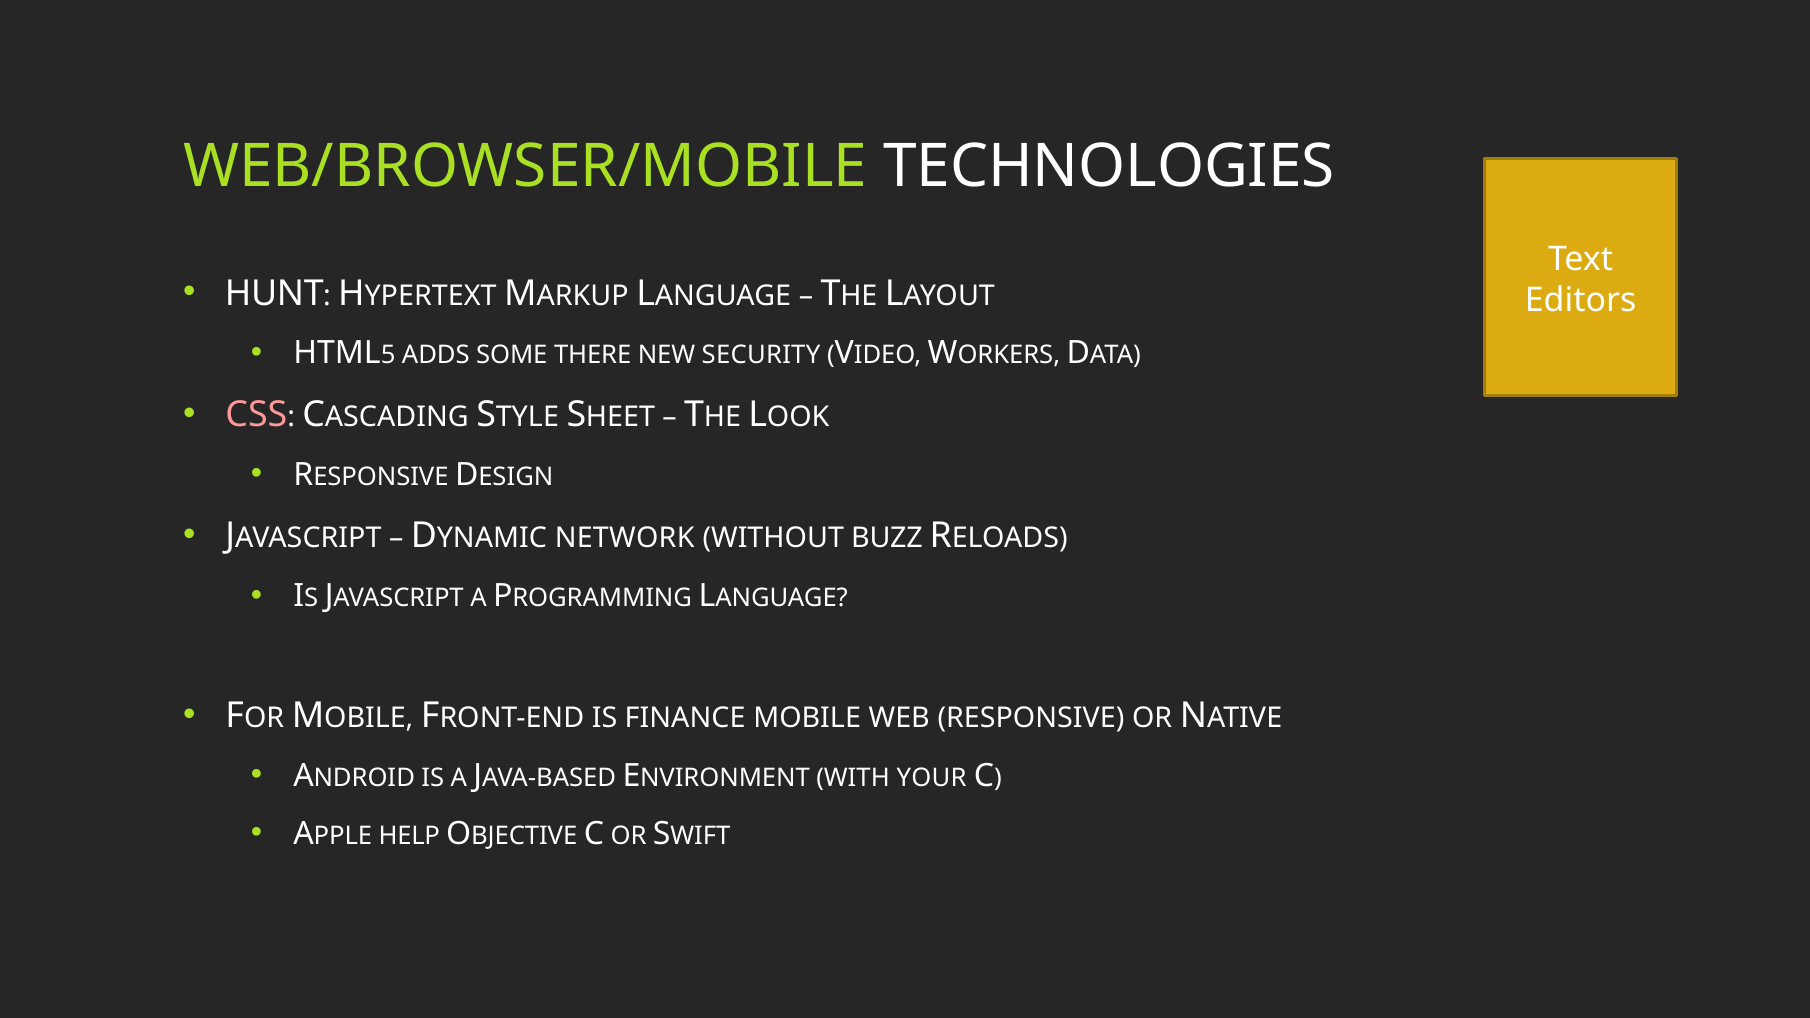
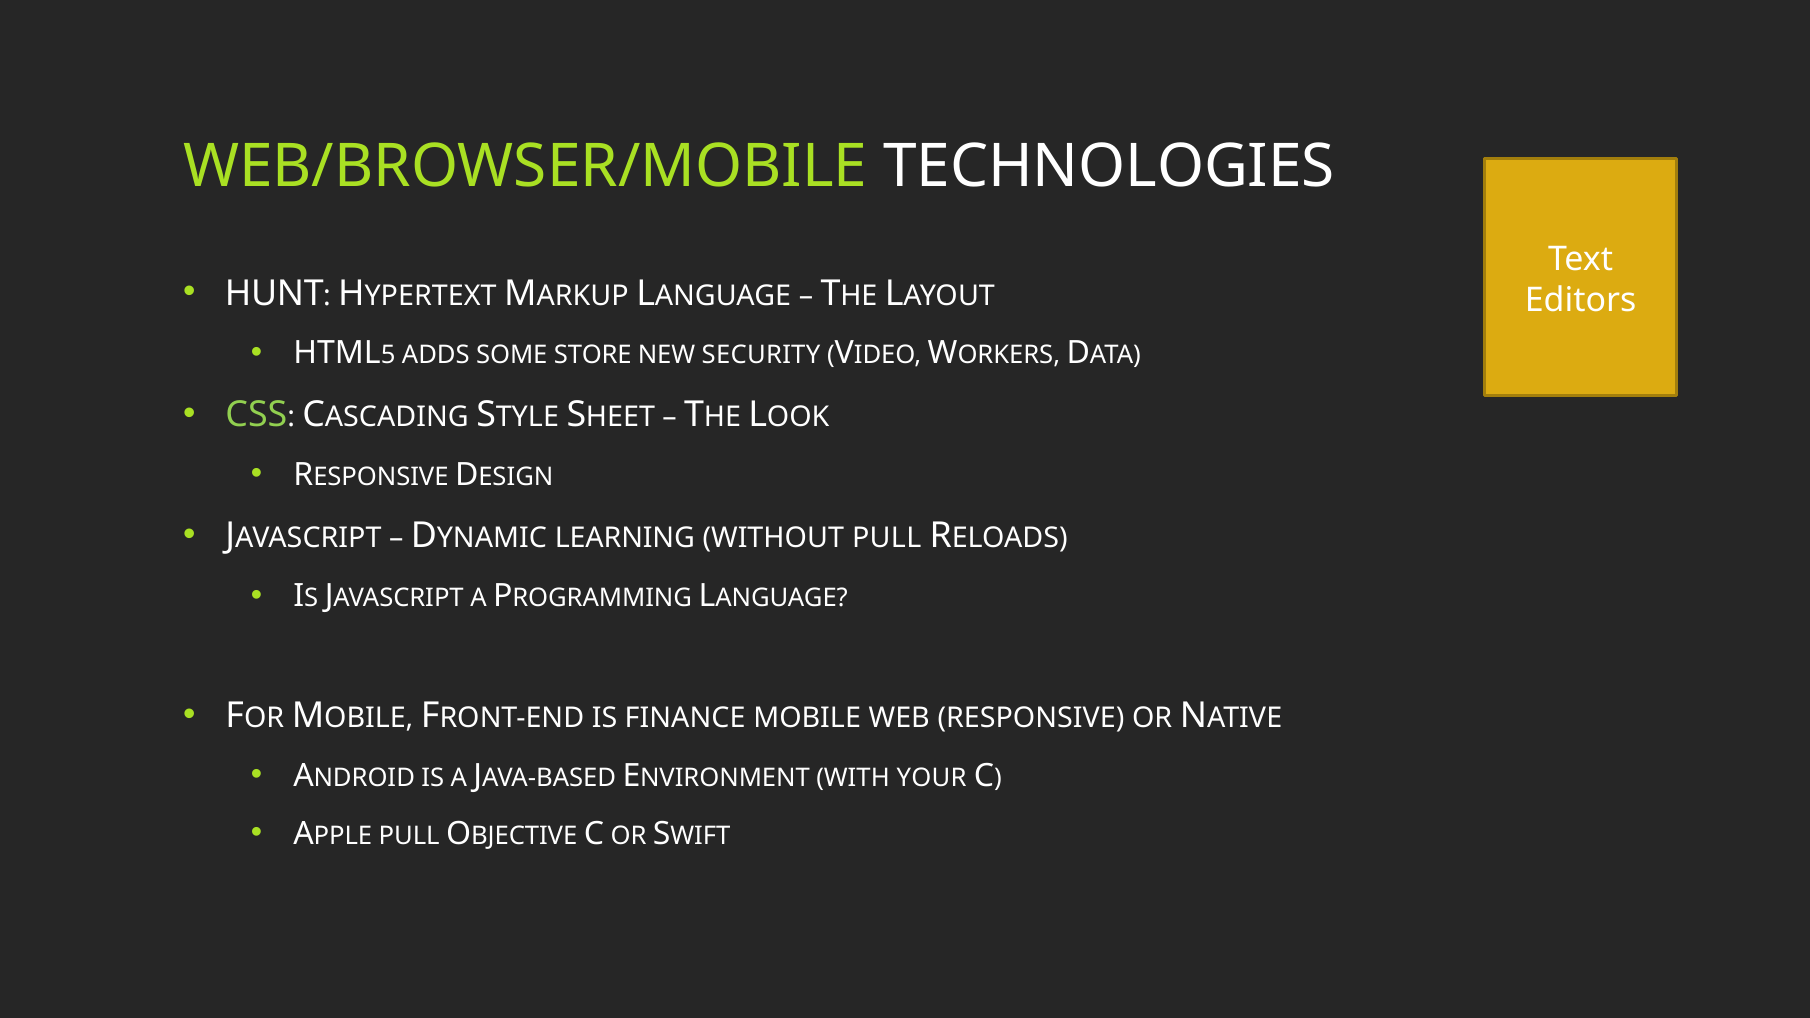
THERE: THERE -> STORE
CSS colour: pink -> light green
NETWORK: NETWORK -> LEARNING
WITHOUT BUZZ: BUZZ -> PULL
HELP at (409, 836): HELP -> PULL
